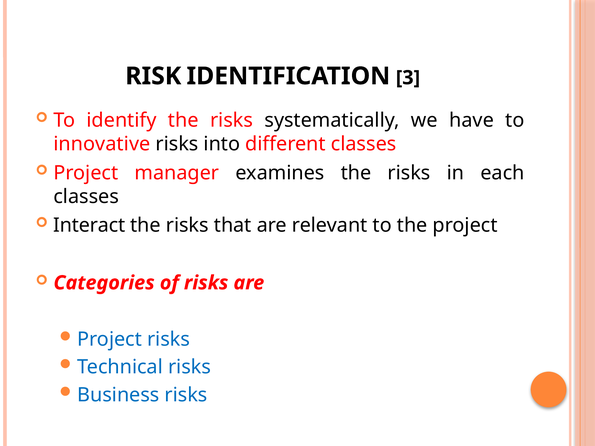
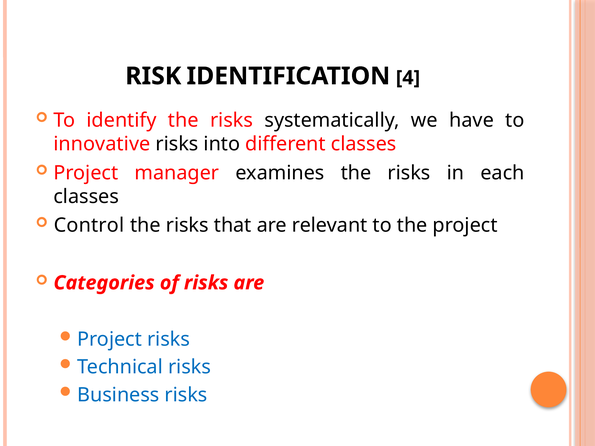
3: 3 -> 4
Interact: Interact -> Control
